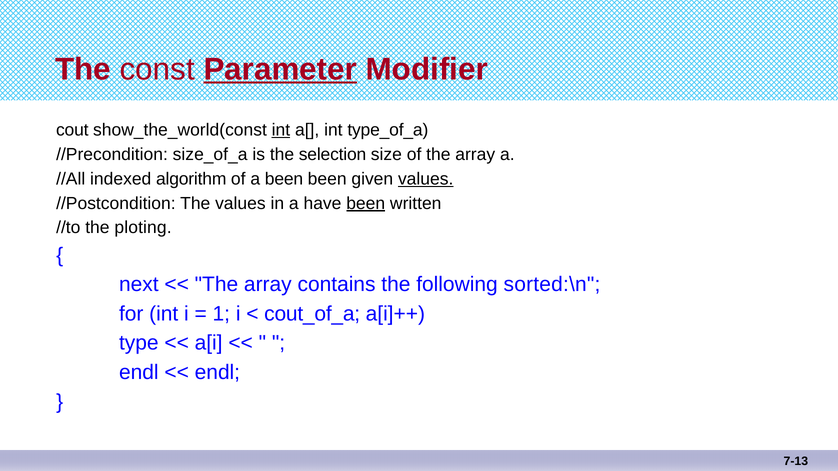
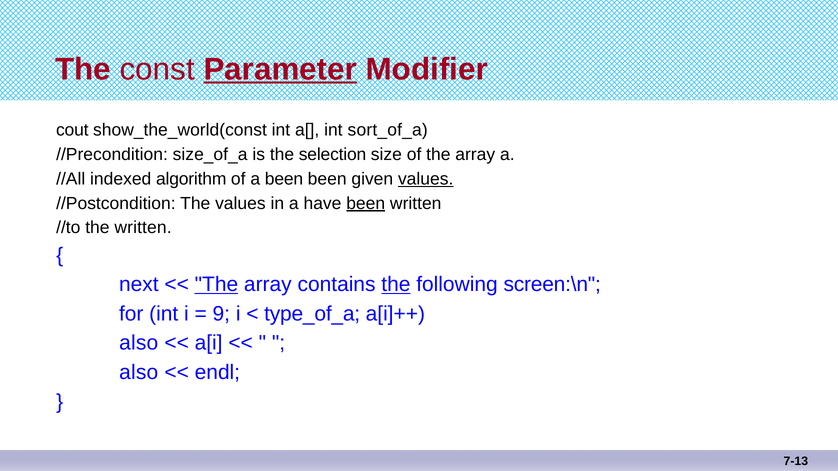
int at (281, 130) underline: present -> none
type_of_a: type_of_a -> sort_of_a
the ploting: ploting -> written
The at (216, 285) underline: none -> present
the at (396, 285) underline: none -> present
sorted:\n: sorted:\n -> screen:\n
1: 1 -> 9
cout_of_a: cout_of_a -> type_of_a
type at (139, 343): type -> also
endl at (139, 373): endl -> also
